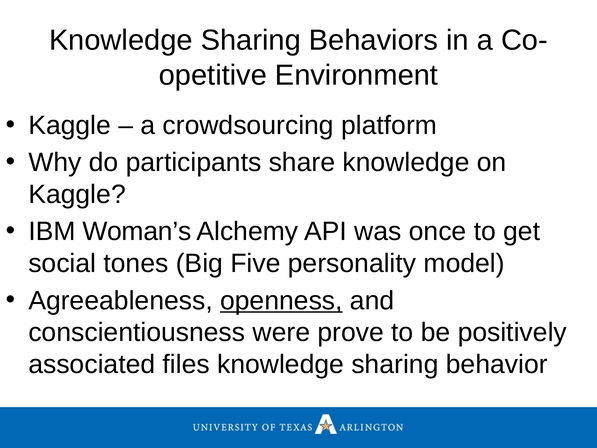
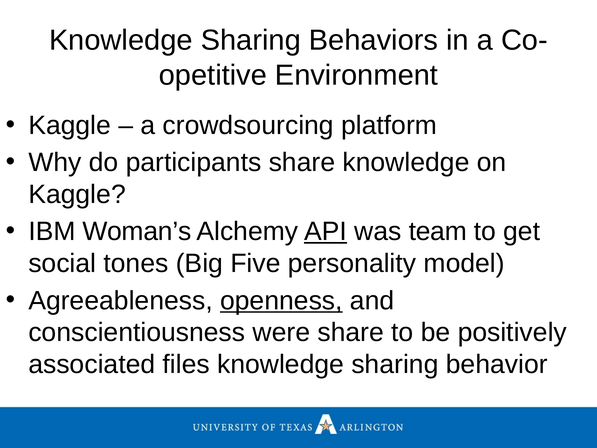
API underline: none -> present
once: once -> team
were prove: prove -> share
